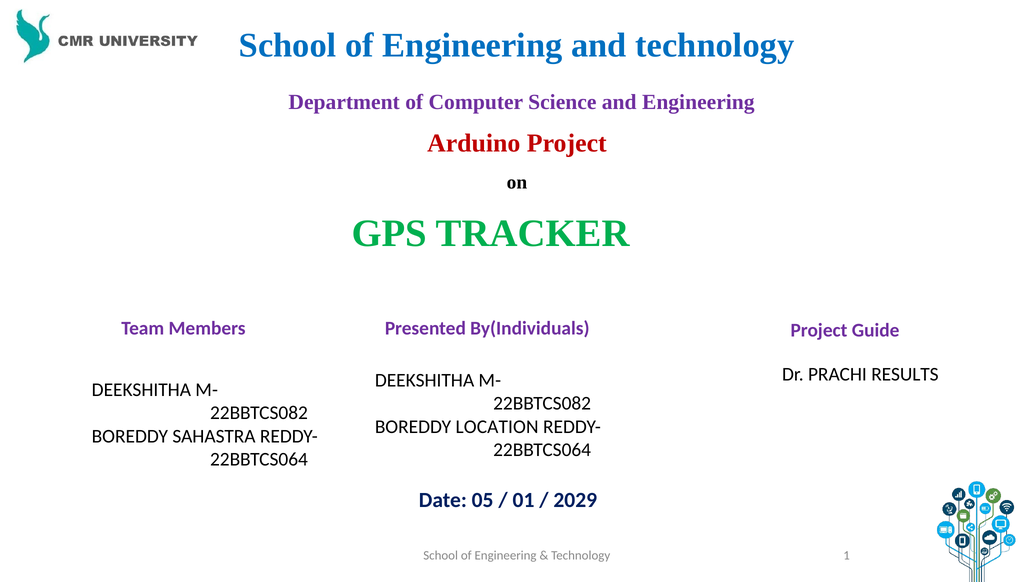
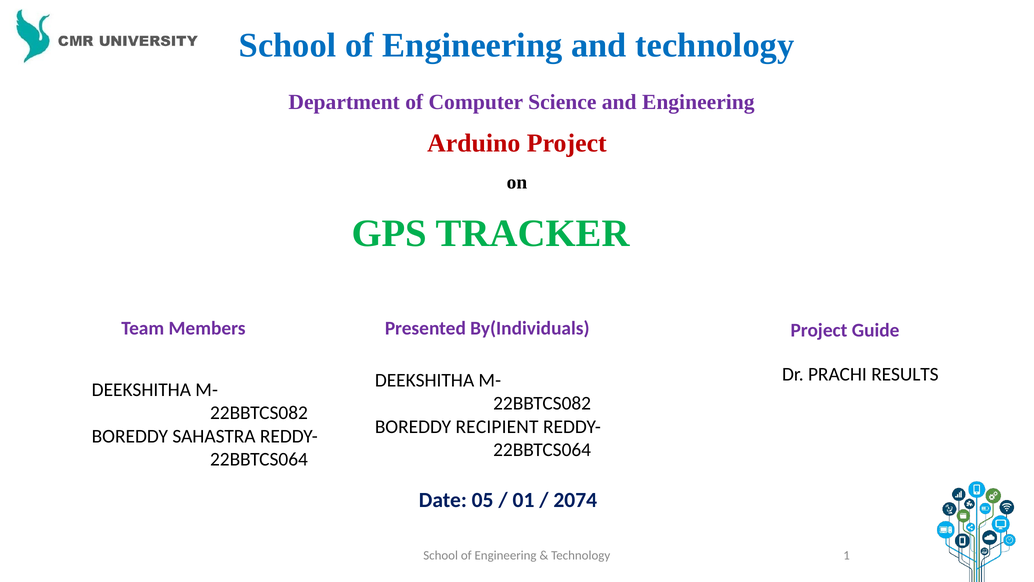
LOCATION: LOCATION -> RECIPIENT
2029: 2029 -> 2074
